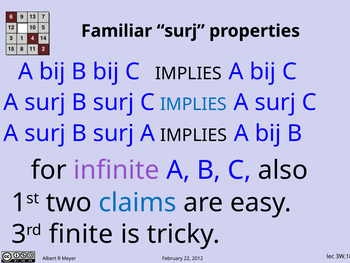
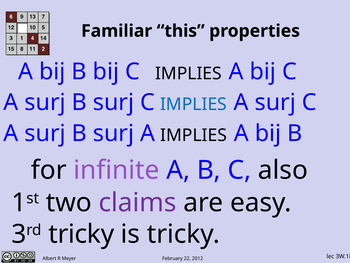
Familiar surj: surj -> this
claims colour: blue -> purple
finite at (81, 234): finite -> tricky
